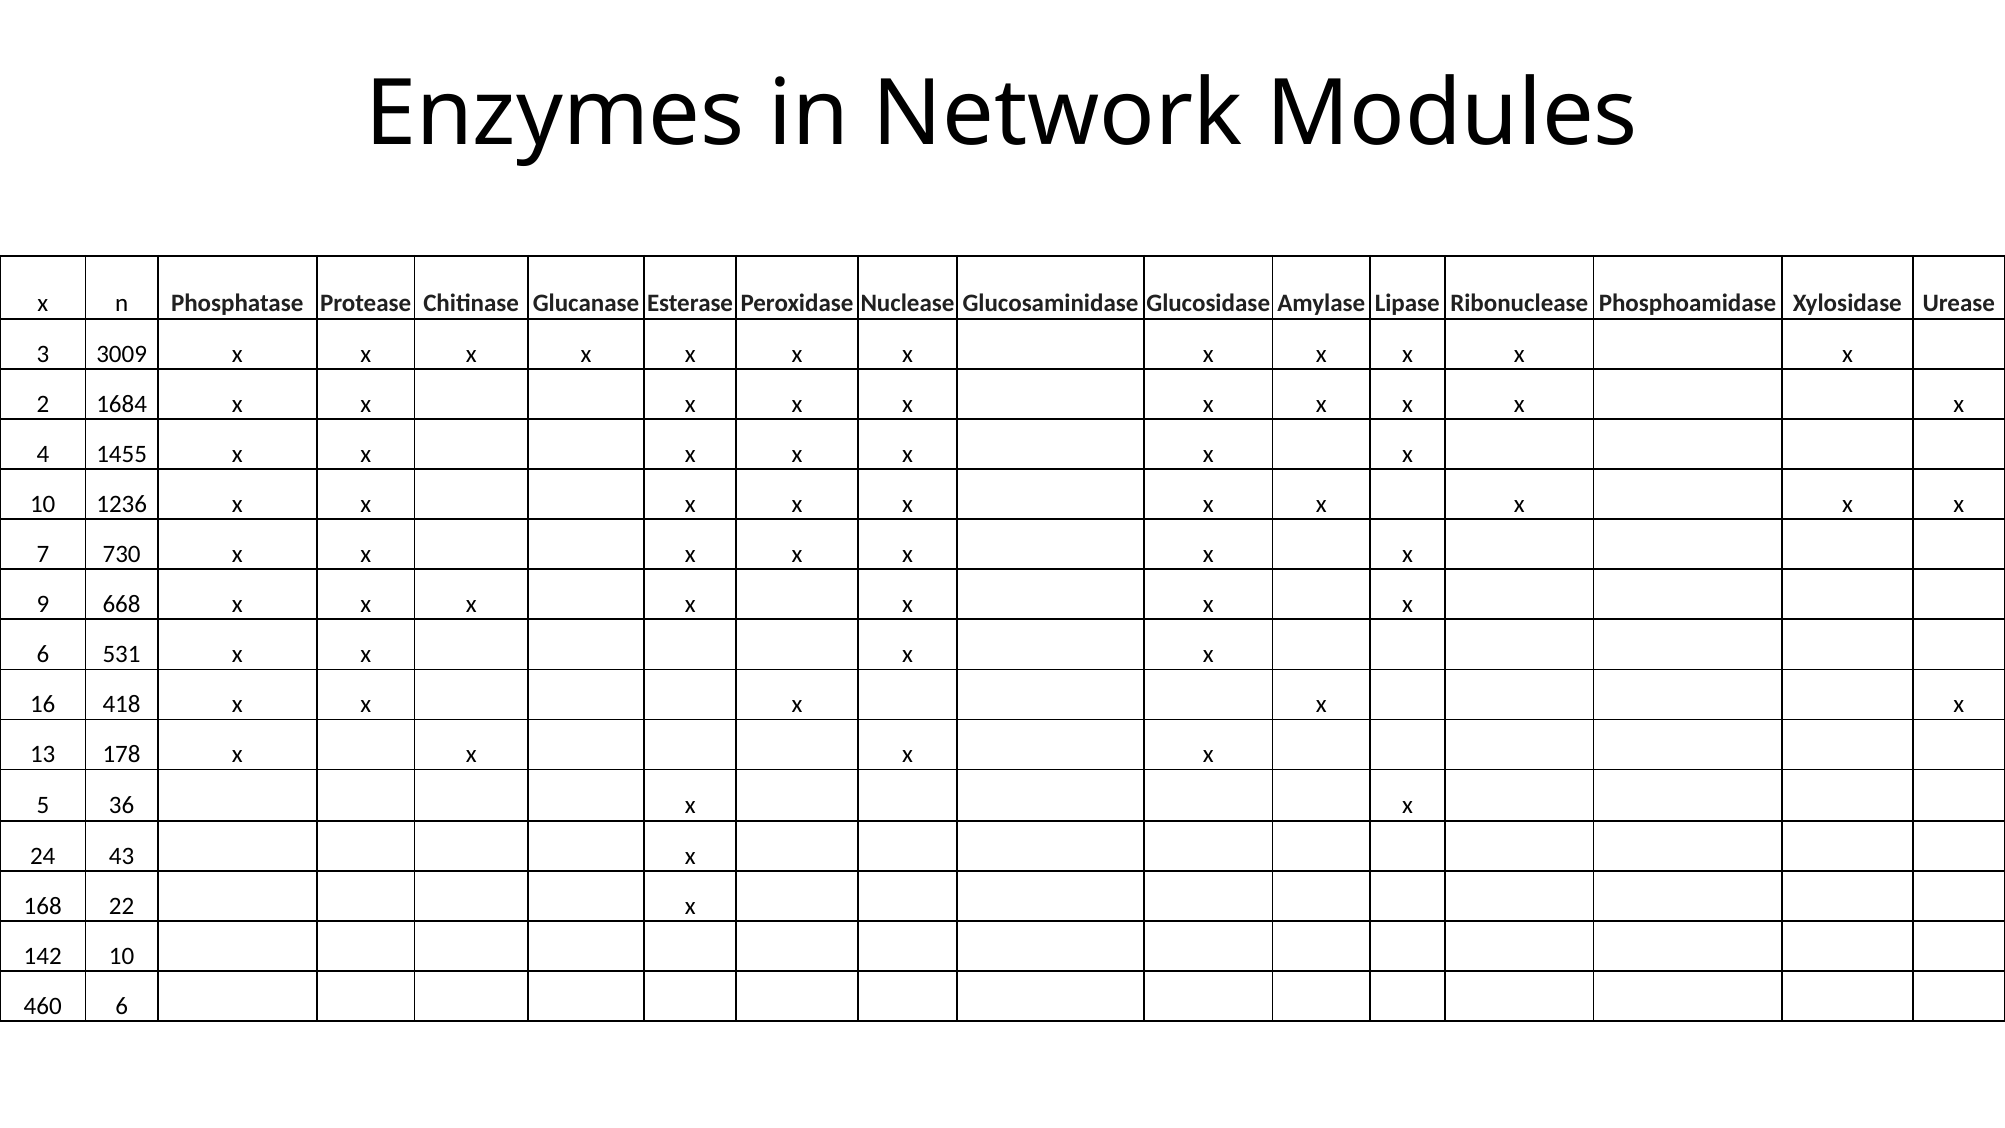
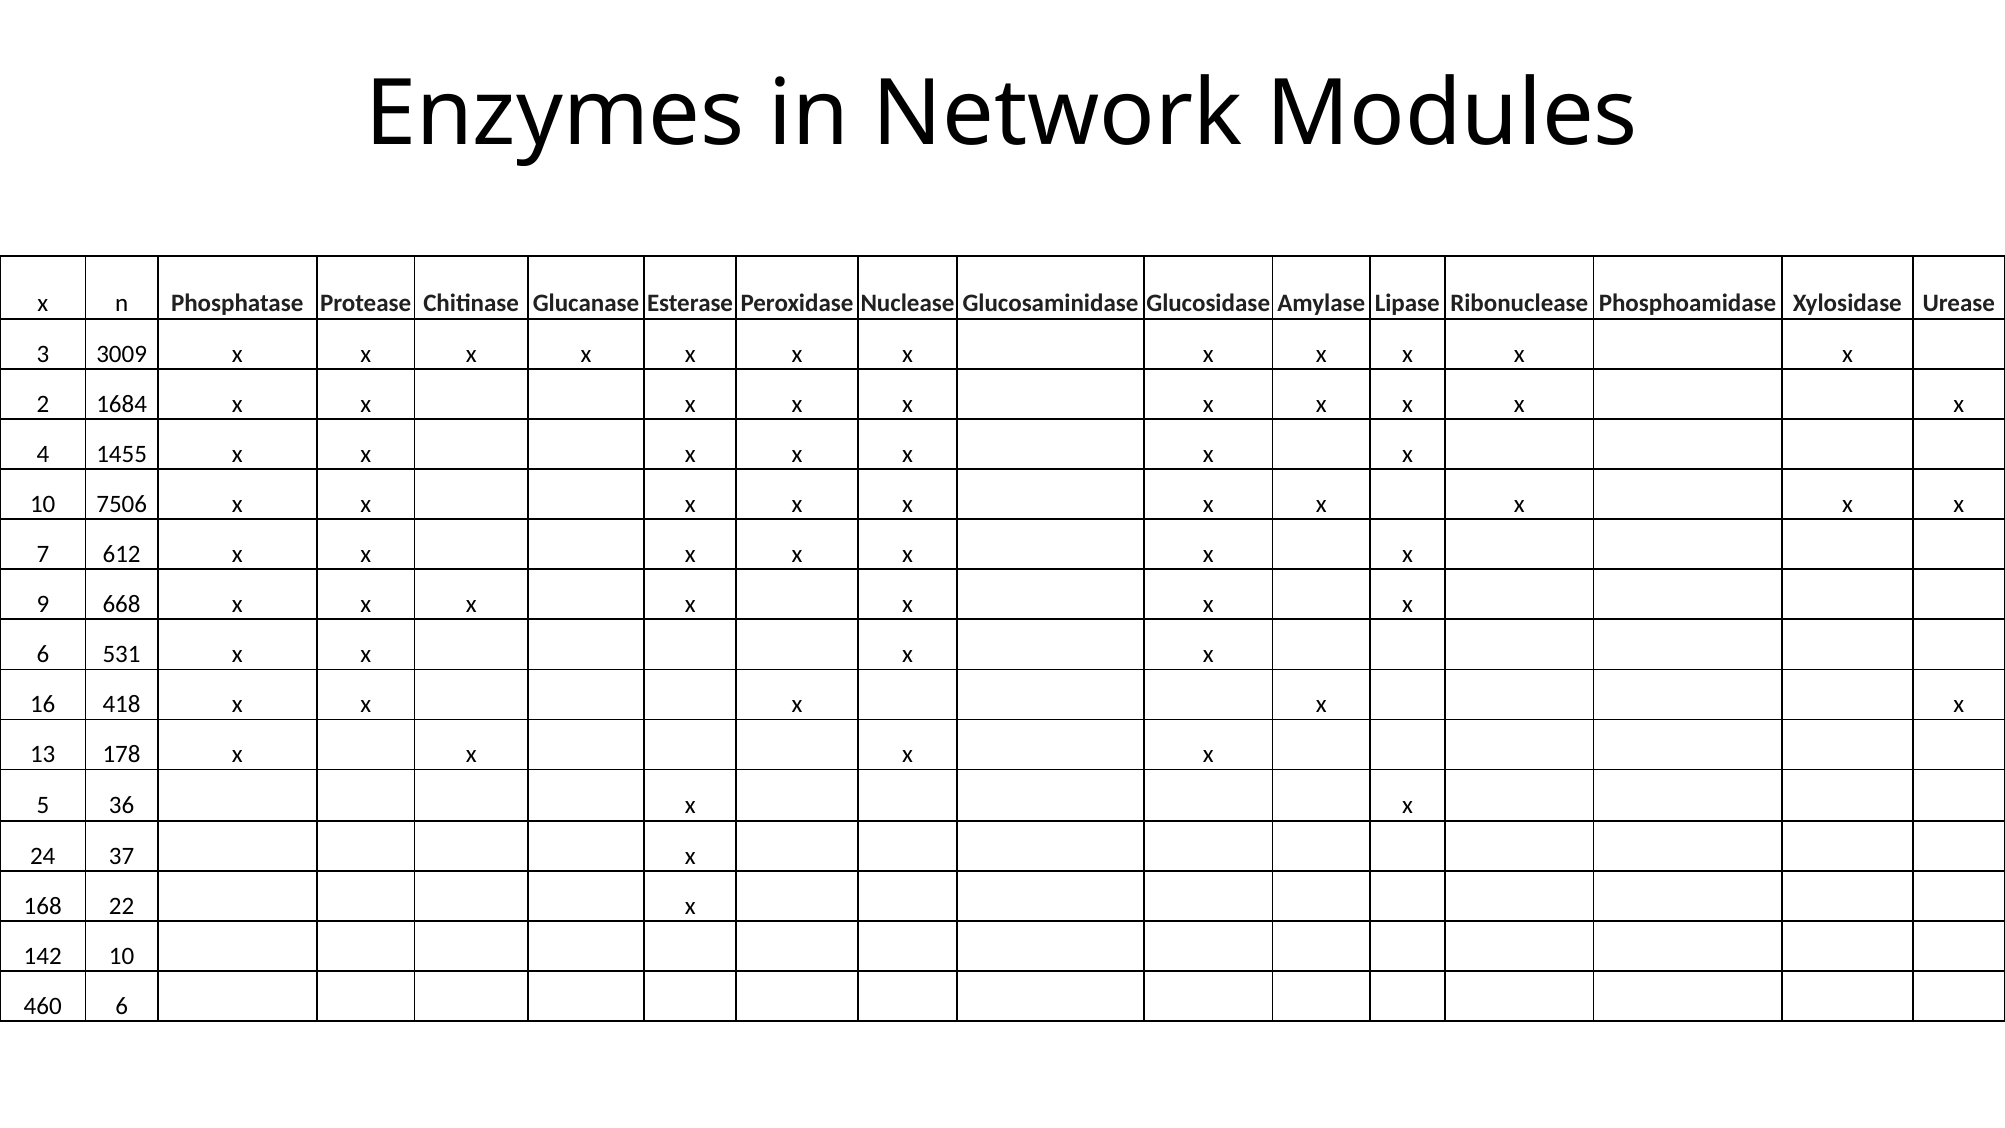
1236: 1236 -> 7506
730: 730 -> 612
43: 43 -> 37
